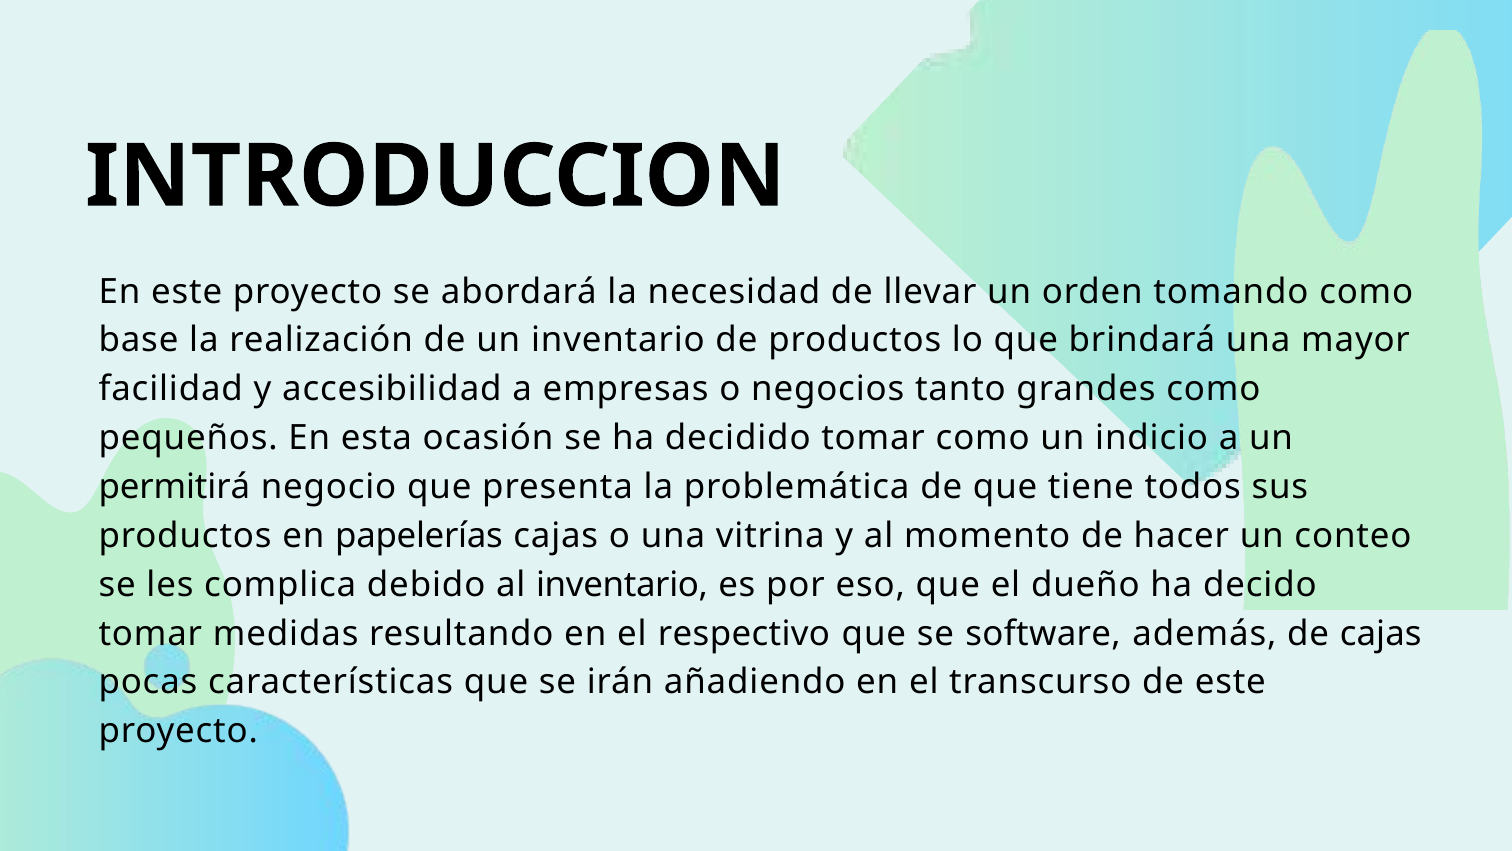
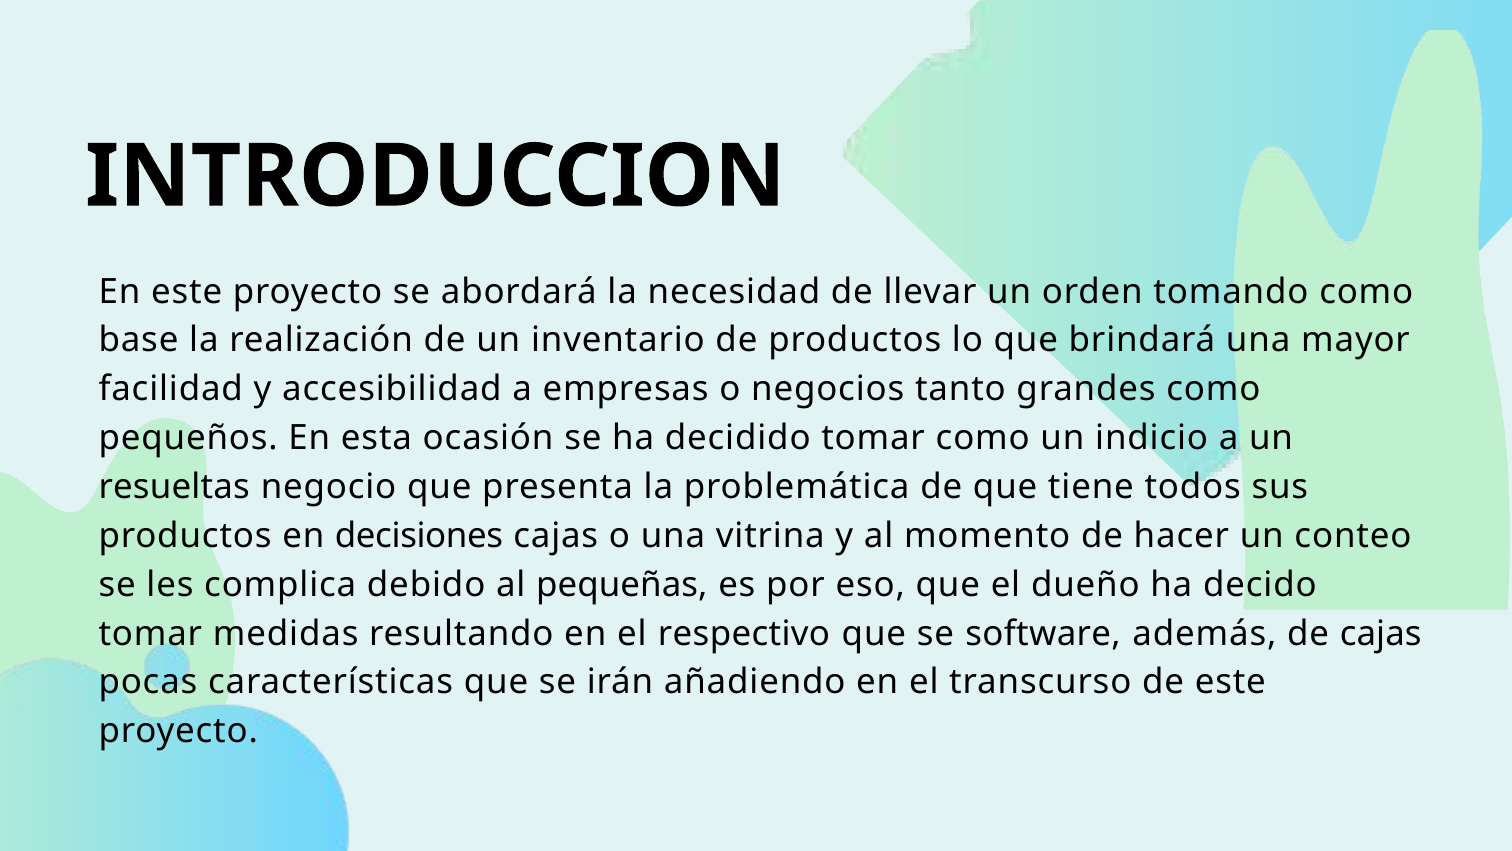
permitirá: permitirá -> resueltas
papelerías: papelerías -> decisiones
al inventario: inventario -> pequeñas
